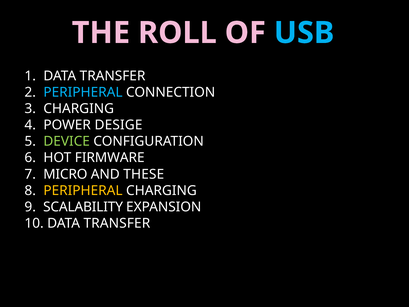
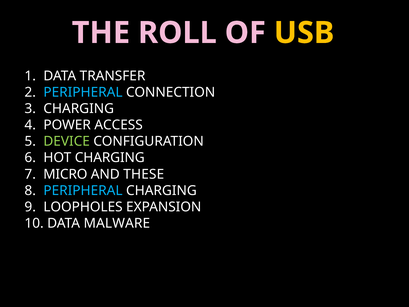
USB colour: light blue -> yellow
DESIGE: DESIGE -> ACCESS
HOT FIRMWARE: FIRMWARE -> CHARGING
PERIPHERAL at (83, 190) colour: yellow -> light blue
SCALABILITY: SCALABILITY -> LOOPHOLES
TRANSFER at (117, 223): TRANSFER -> MALWARE
